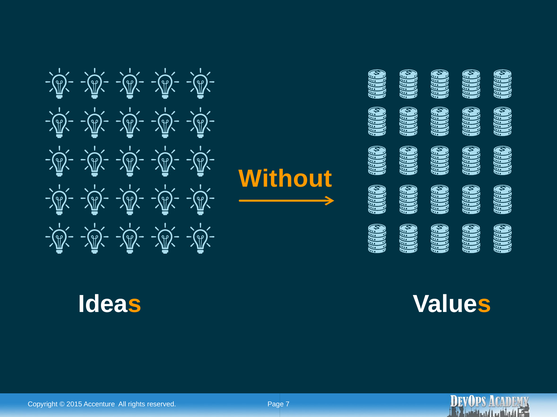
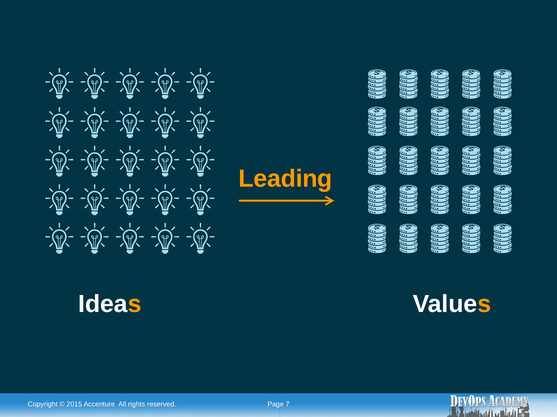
Without: Without -> Leading
